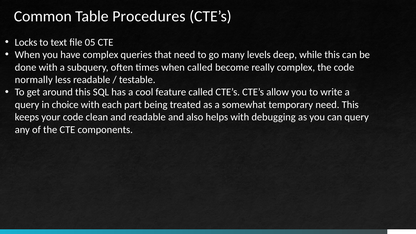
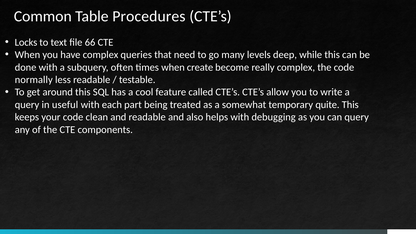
05: 05 -> 66
when called: called -> create
choice: choice -> useful
temporary need: need -> quite
